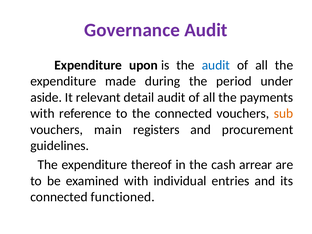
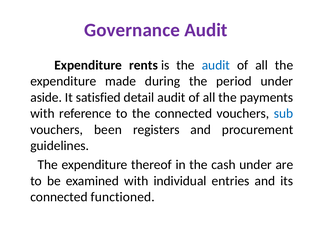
upon: upon -> rents
relevant: relevant -> satisfied
sub colour: orange -> blue
main: main -> been
cash arrear: arrear -> under
